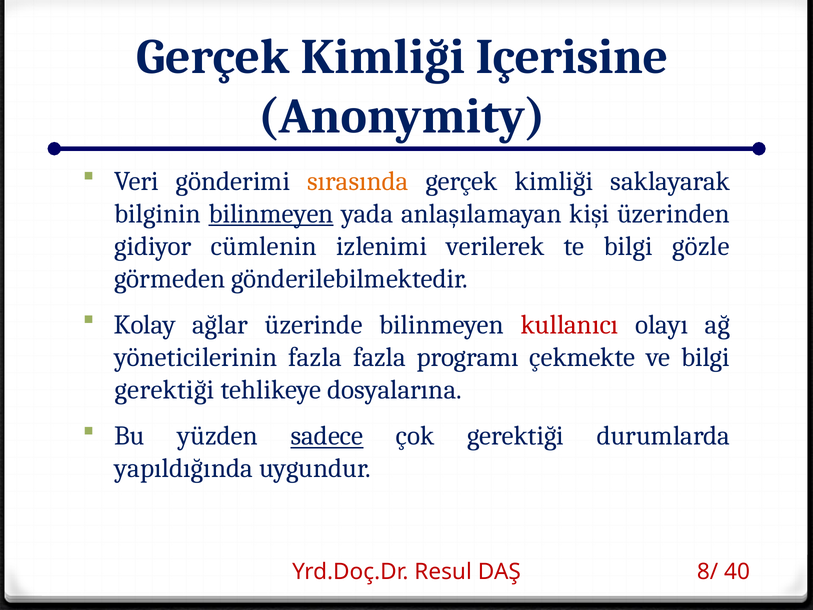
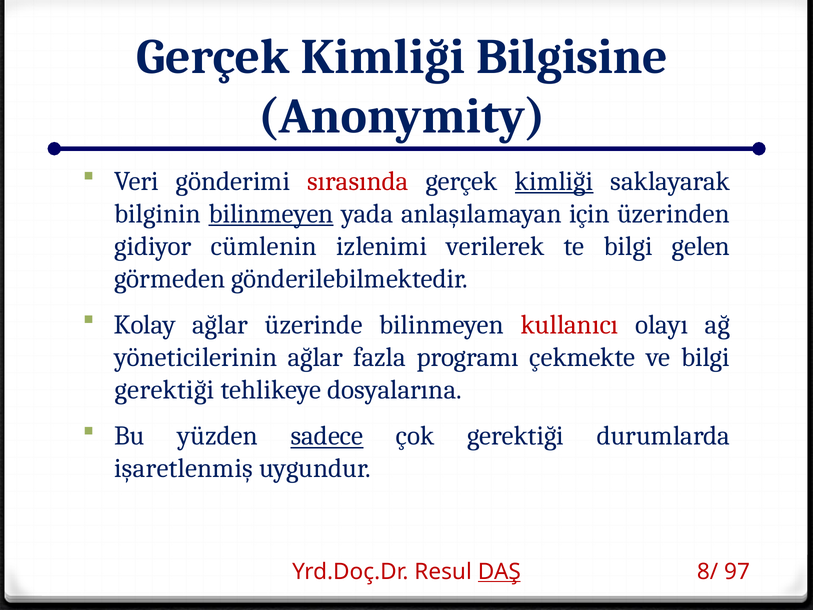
Içerisine: Içerisine -> Bilgisine
sırasında colour: orange -> red
kimliği at (554, 181) underline: none -> present
kişi: kişi -> için
gözle: gözle -> gelen
yöneticilerinin fazla: fazla -> ağlar
yapıldığında: yapıldığında -> işaretlenmiş
DAŞ underline: none -> present
40: 40 -> 97
